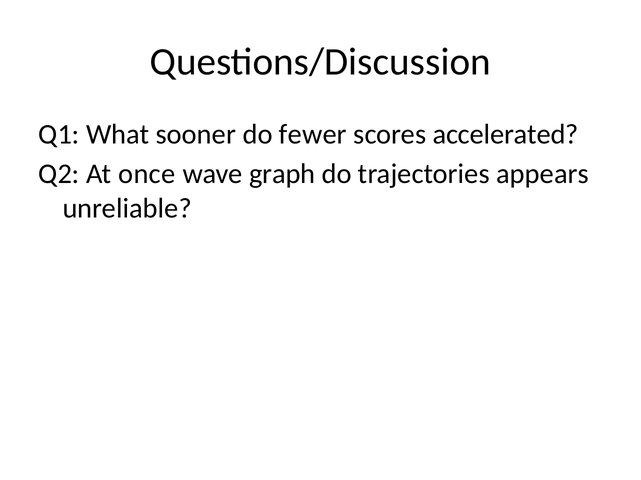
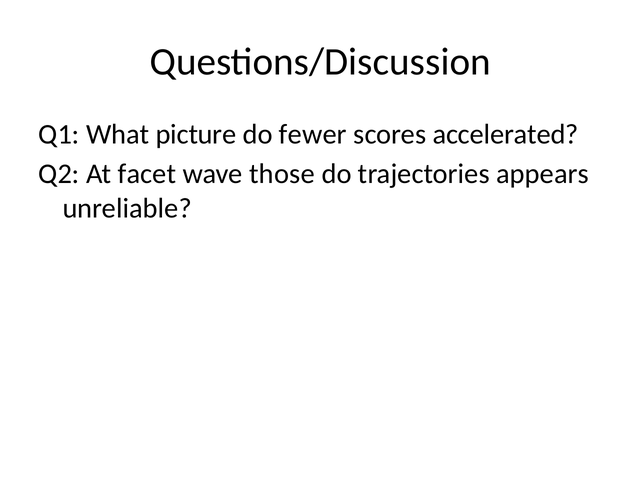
sooner: sooner -> picture
once: once -> facet
graph: graph -> those
